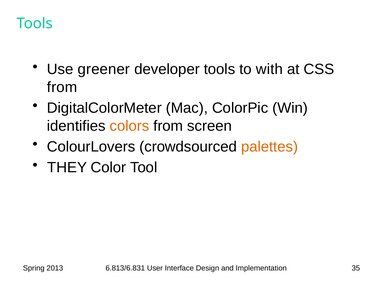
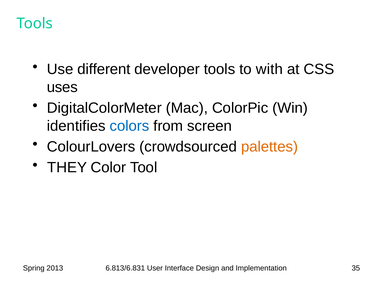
greener: greener -> different
from at (62, 87): from -> uses
colors colour: orange -> blue
